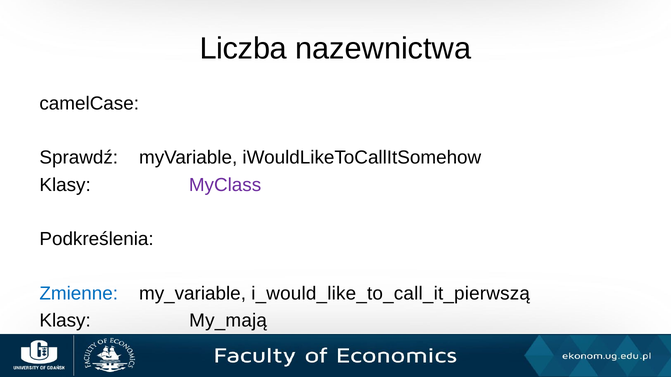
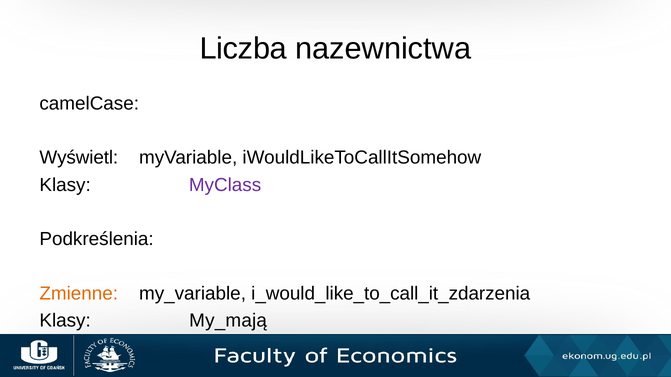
Sprawdź: Sprawdź -> Wyświetl
Zmienne colour: blue -> orange
i_would_like_to_call_it_pierwszą: i_would_like_to_call_it_pierwszą -> i_would_like_to_call_it_zdarzenia
